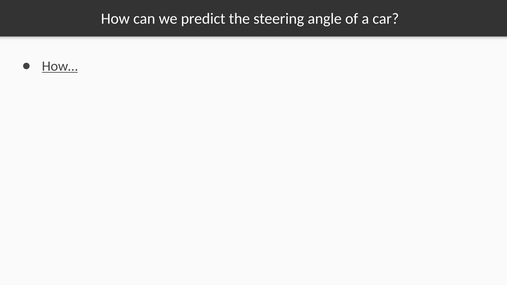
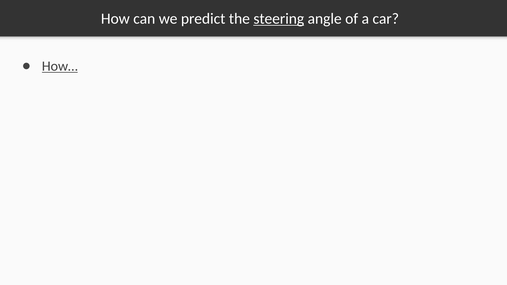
steering underline: none -> present
